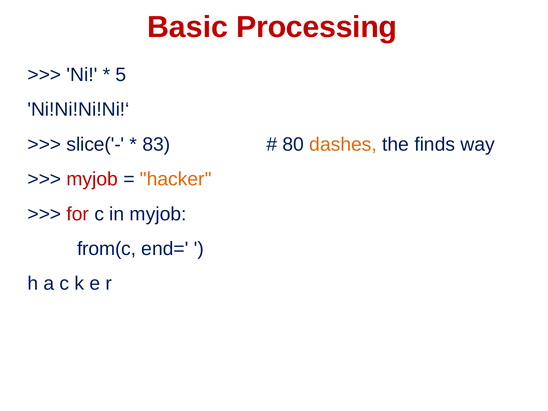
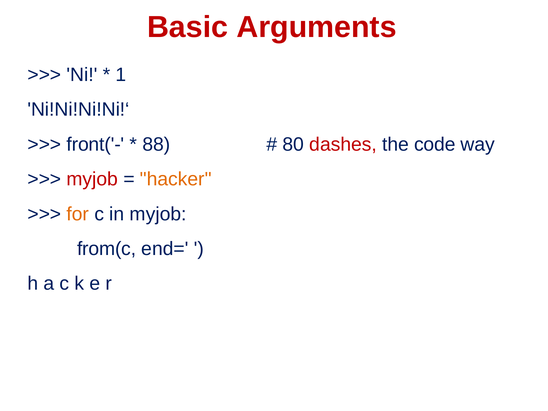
Processing: Processing -> Arguments
5: 5 -> 1
slice('-: slice('- -> front('-
83: 83 -> 88
dashes colour: orange -> red
finds: finds -> code
for colour: red -> orange
